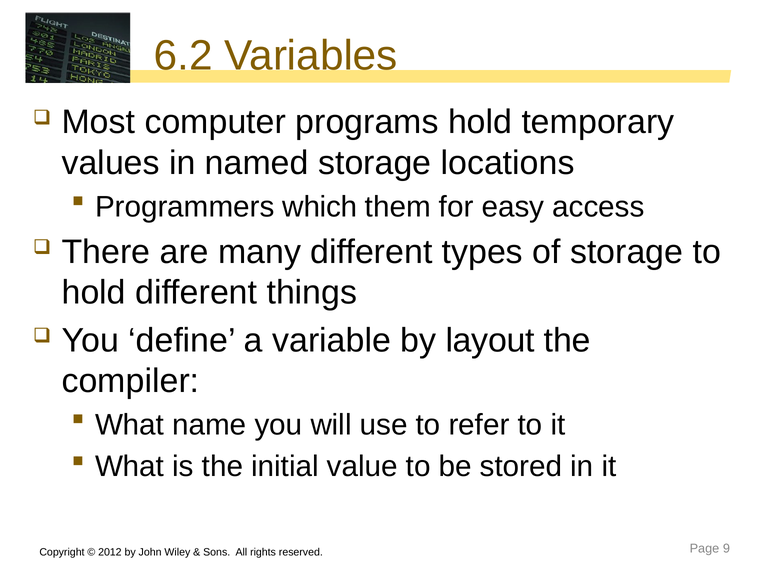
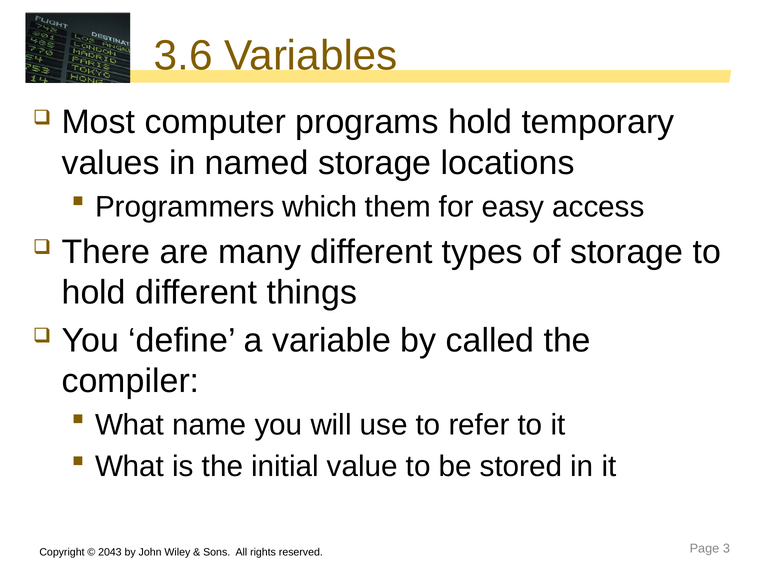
6.2: 6.2 -> 3.6
layout: layout -> called
2012: 2012 -> 2043
9: 9 -> 3
